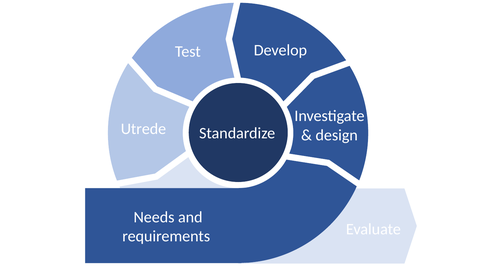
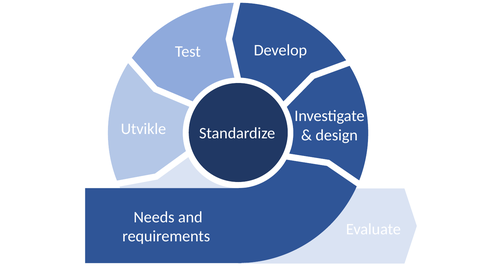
Utrede: Utrede -> Utvikle
